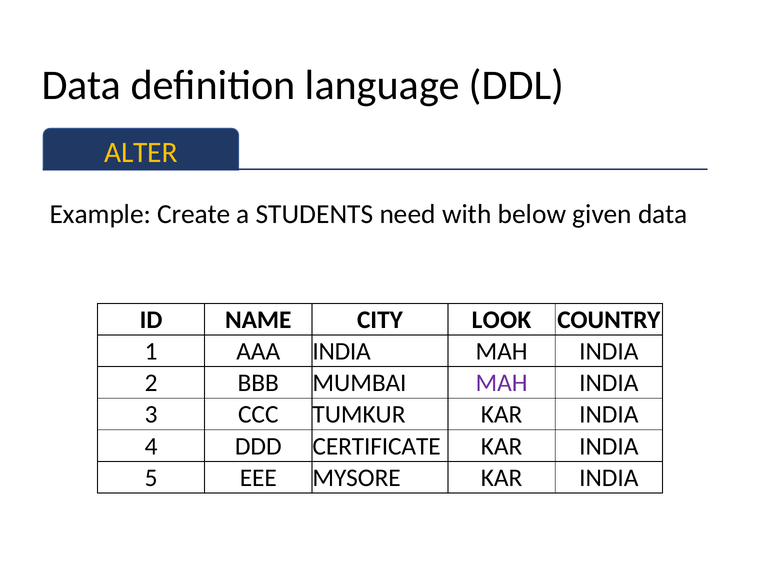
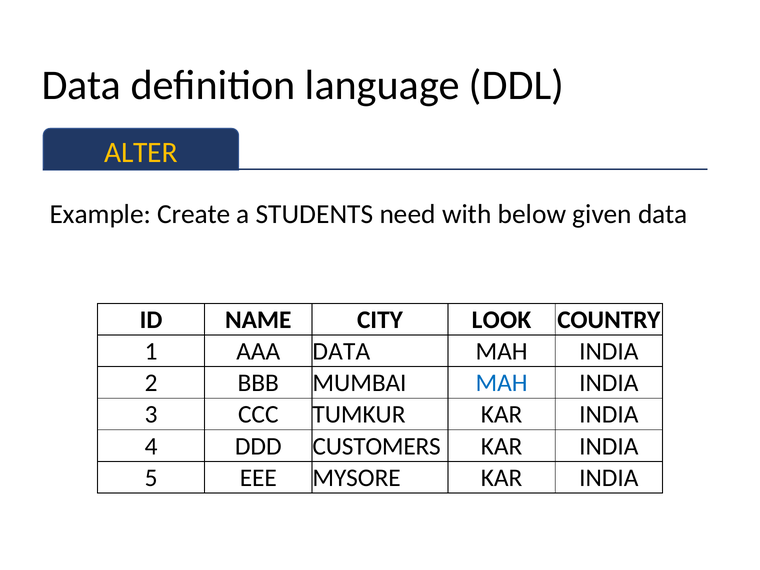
AAA INDIA: INDIA -> DATA
MAH at (502, 383) colour: purple -> blue
CERTIFICATE: CERTIFICATE -> CUSTOMERS
